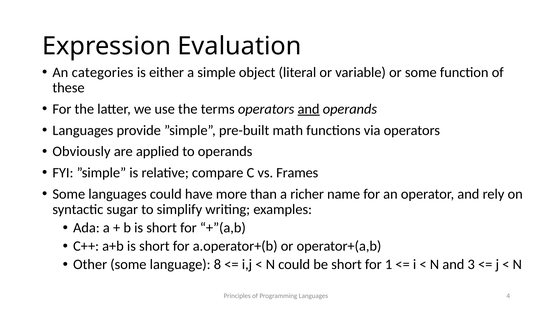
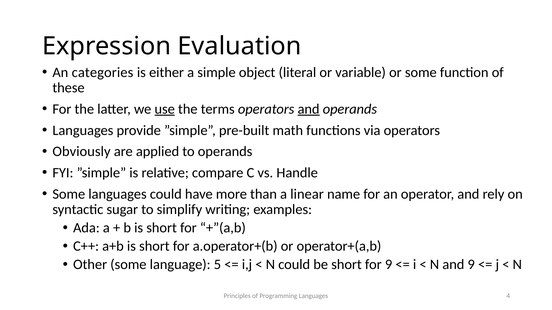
use underline: none -> present
Frames: Frames -> Handle
richer: richer -> linear
8: 8 -> 5
for 1: 1 -> 9
and 3: 3 -> 9
